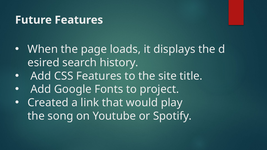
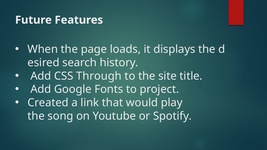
CSS Features: Features -> Through
